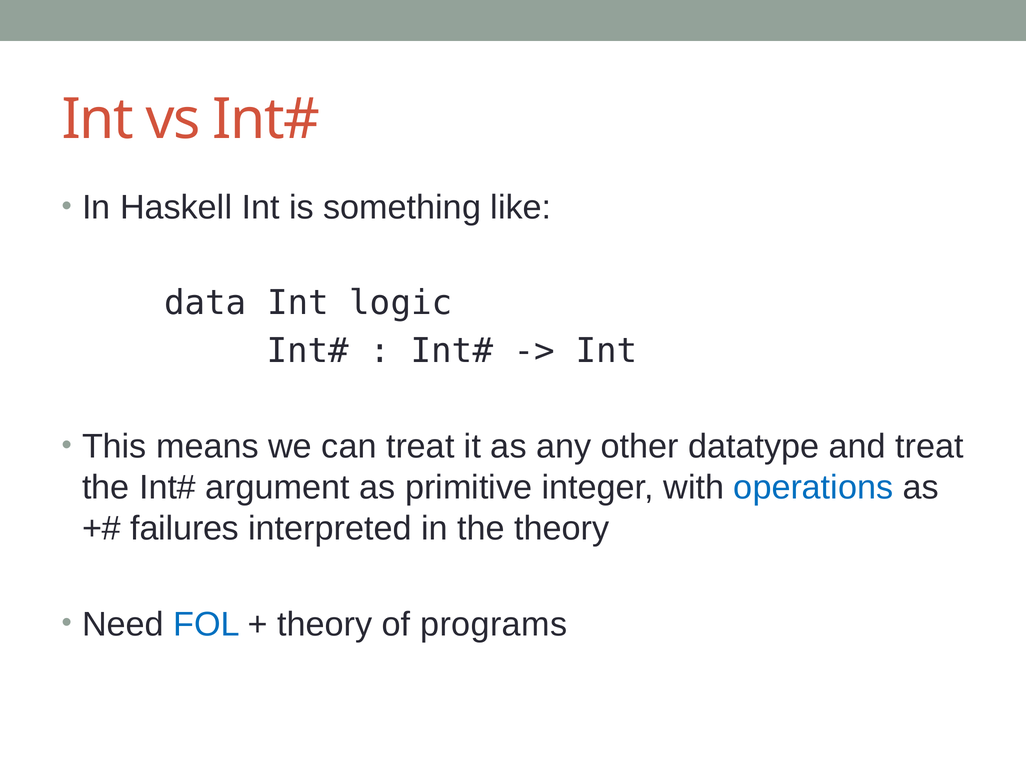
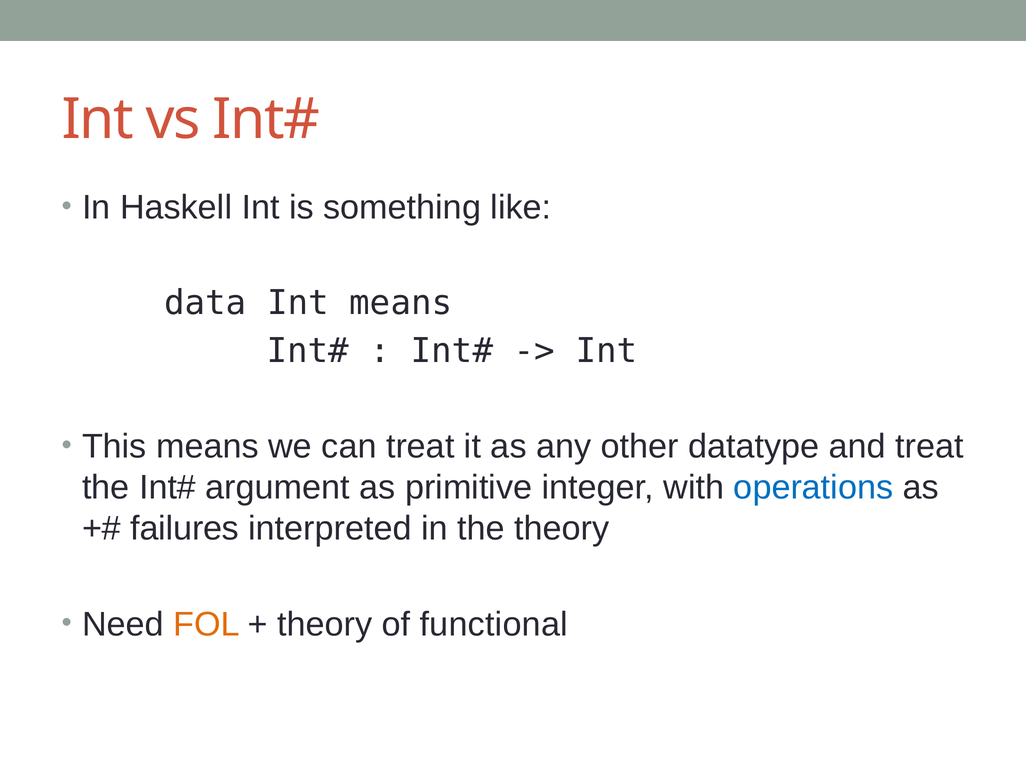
Int logic: logic -> means
FOL colour: blue -> orange
programs: programs -> functional
